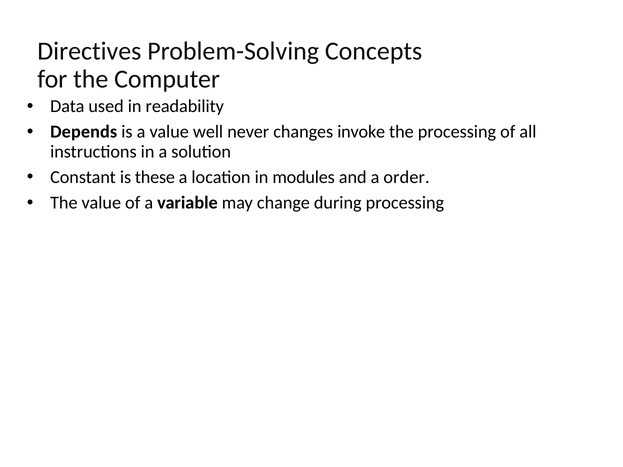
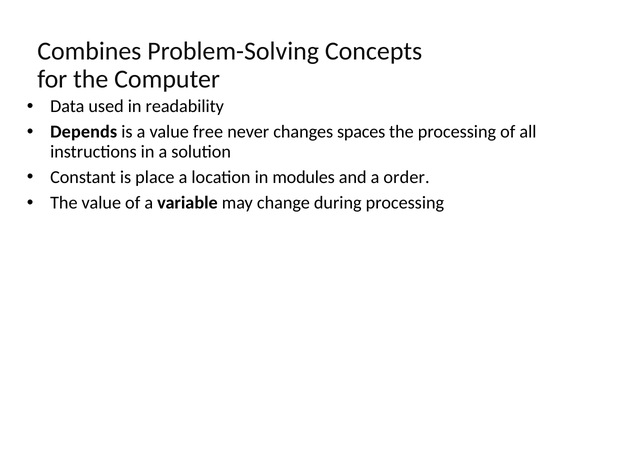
Directives: Directives -> Combines
well: well -> free
invoke: invoke -> spaces
these: these -> place
